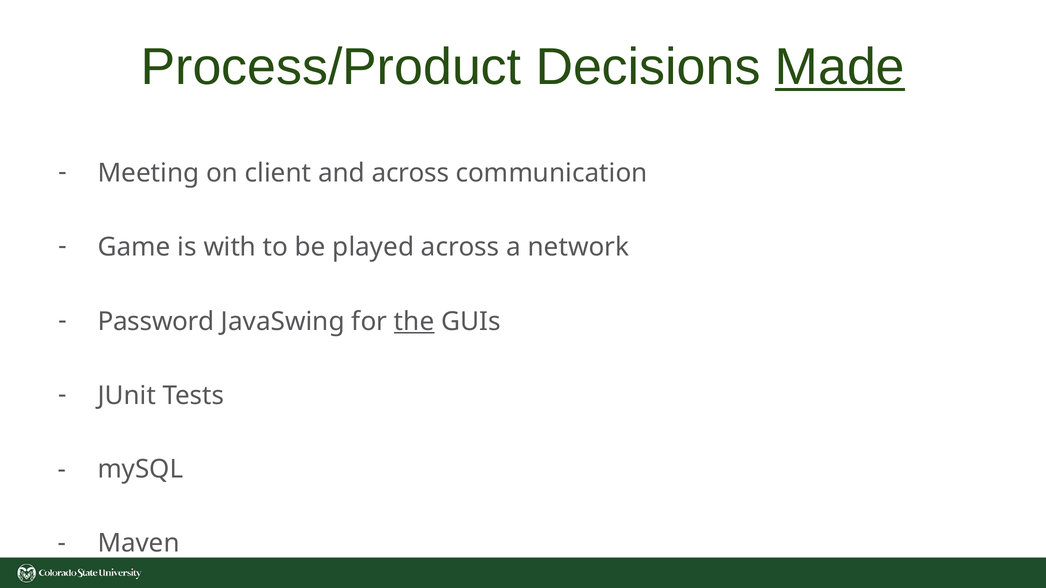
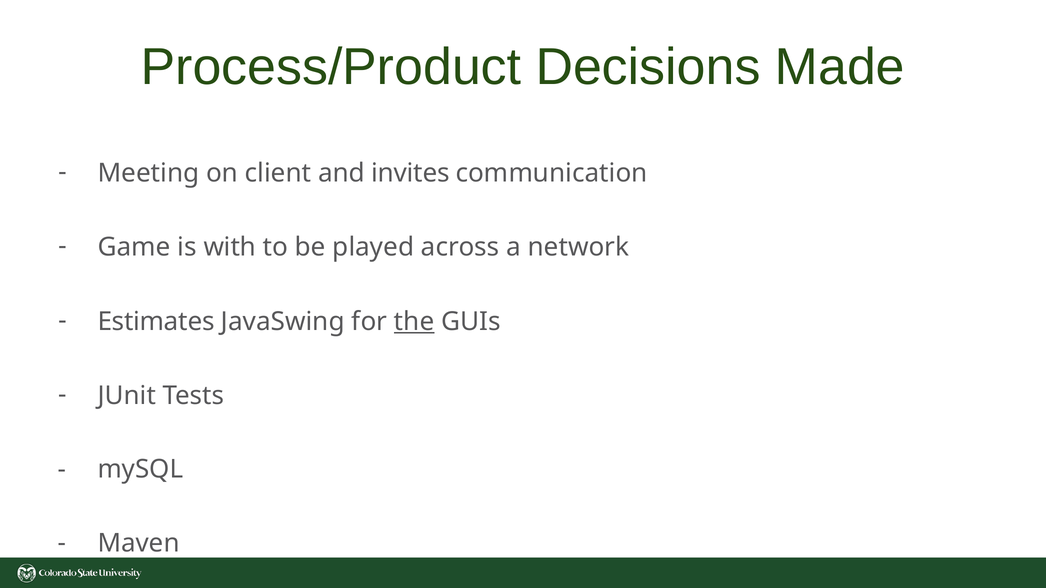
Made underline: present -> none
and across: across -> invites
Password: Password -> Estimates
